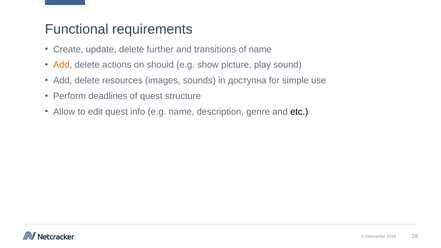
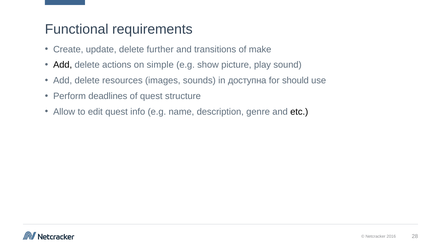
of name: name -> make
Add at (63, 65) colour: orange -> black
should: should -> simple
simple: simple -> should
